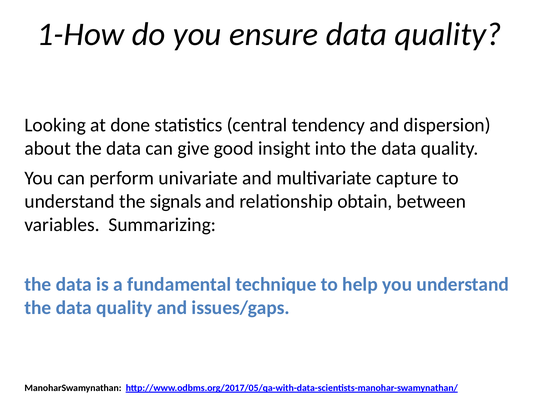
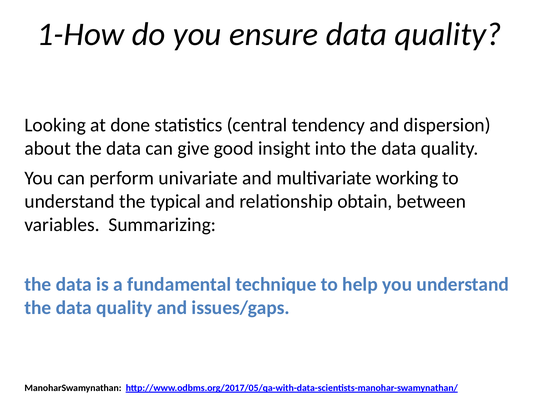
capture: capture -> working
signals: signals -> typical
